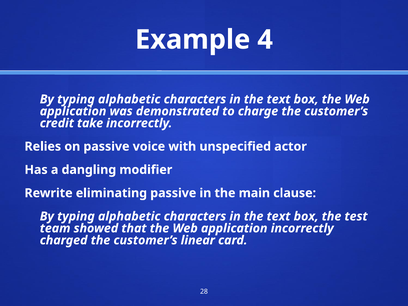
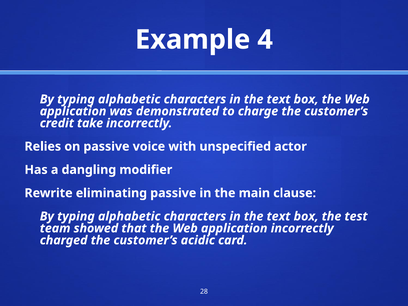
linear: linear -> acidic
